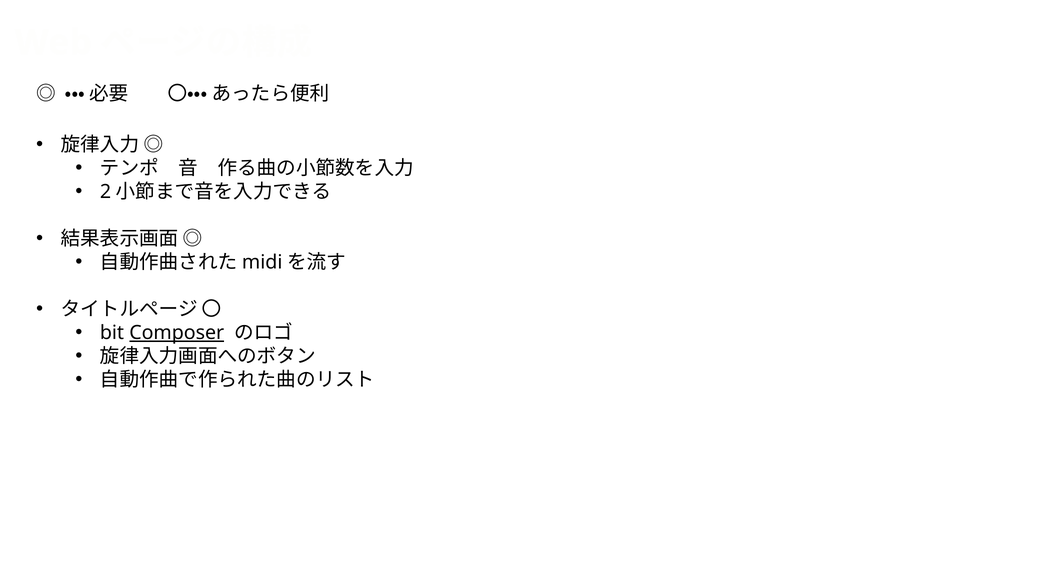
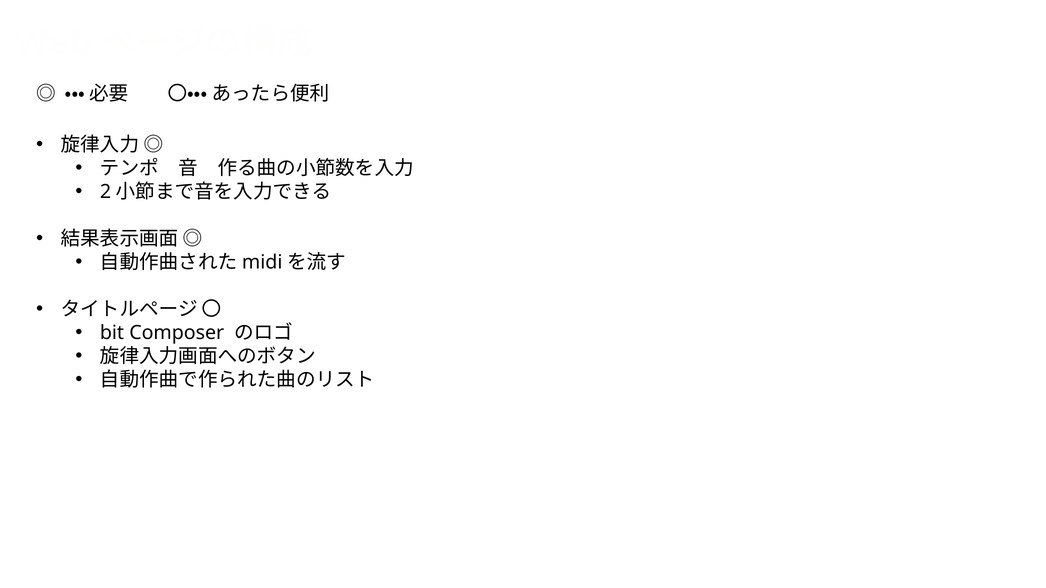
Composer underline: present -> none
